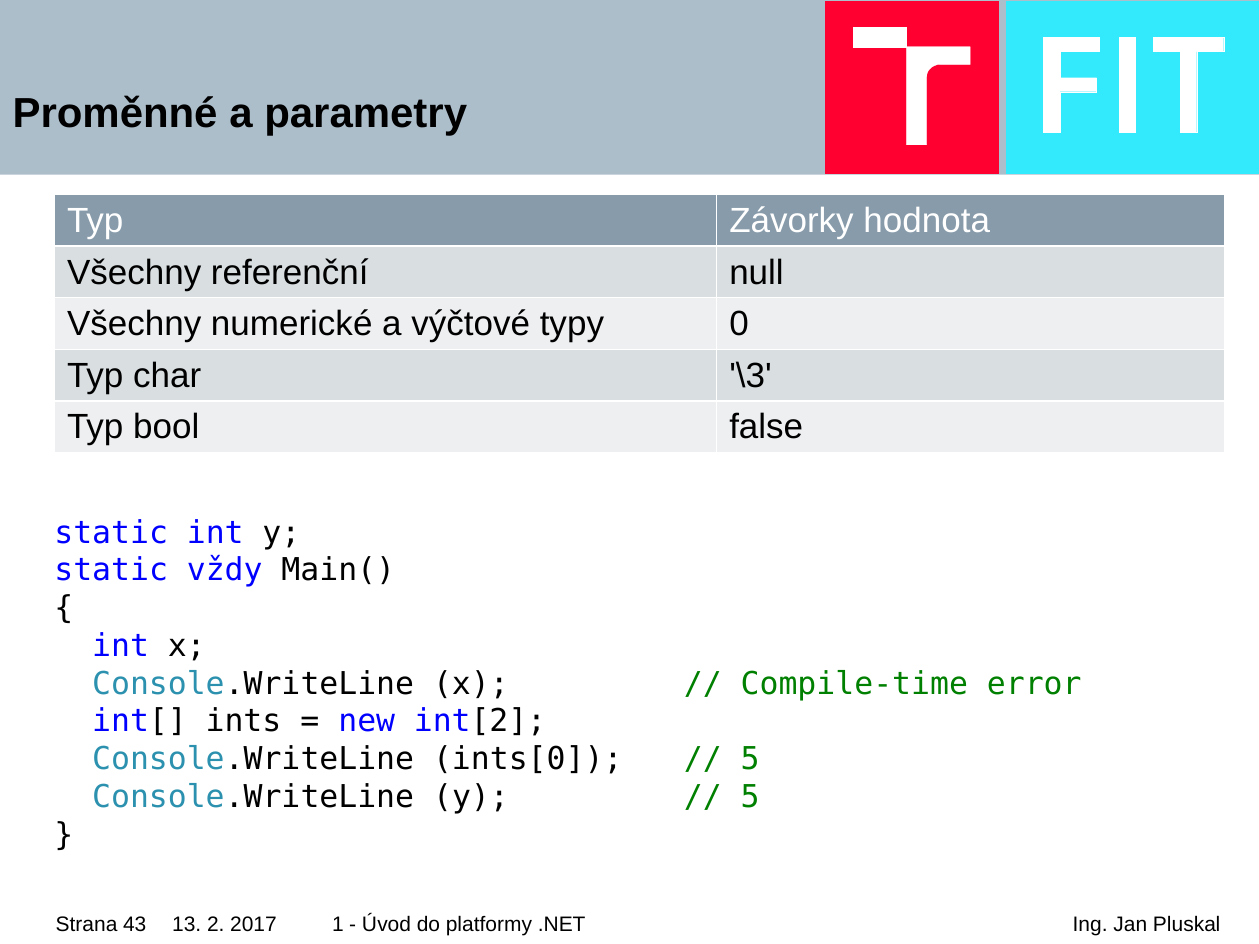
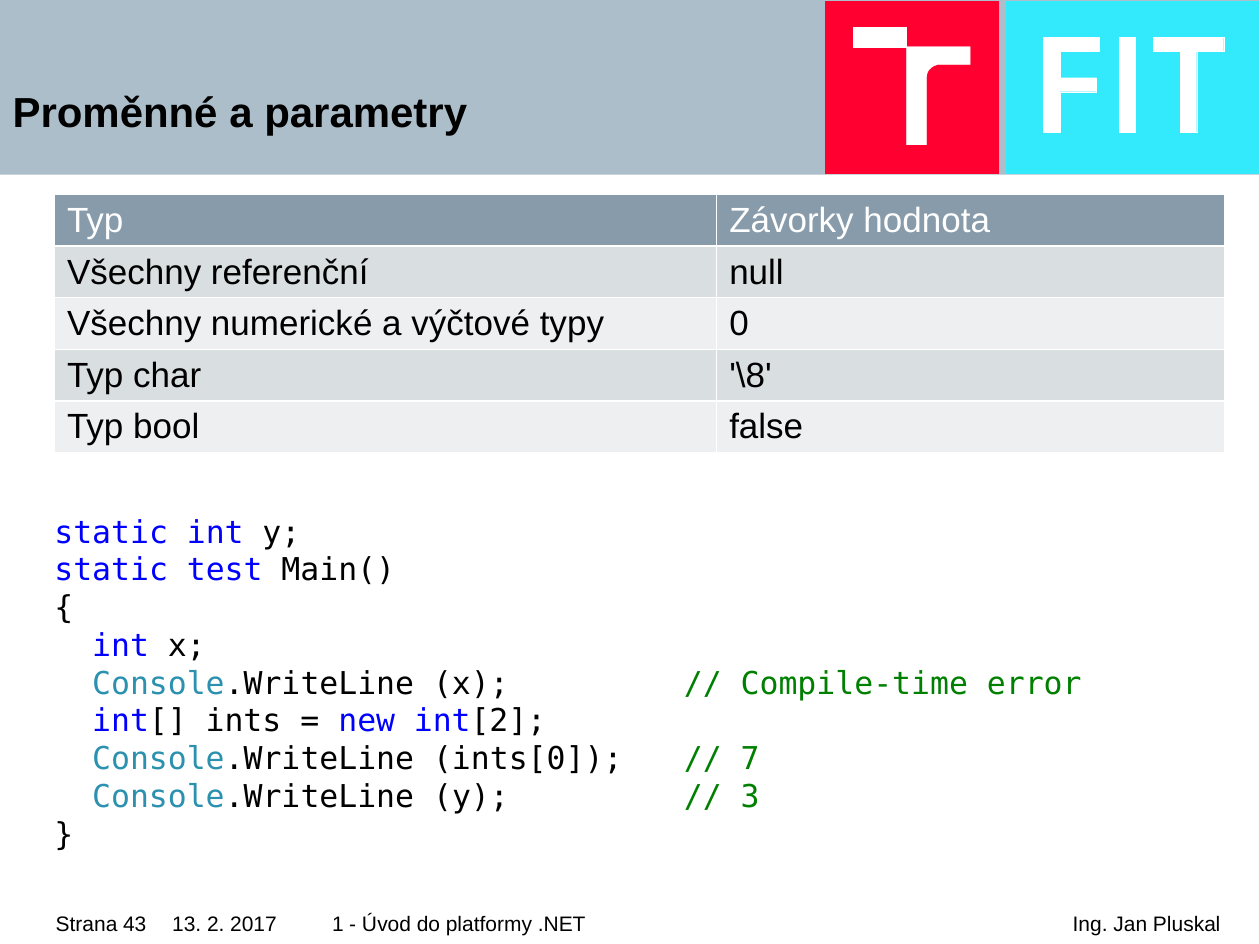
\3: \3 -> \8
vždy: vždy -> test
5 at (750, 759): 5 -> 7
5 at (750, 797): 5 -> 3
